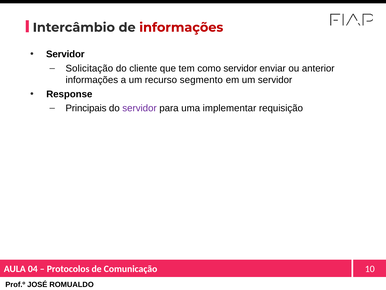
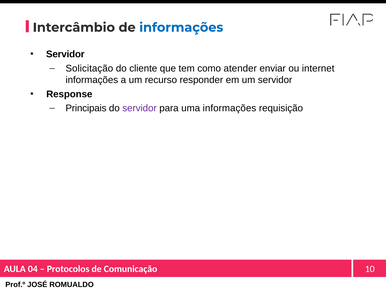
informações at (181, 27) colour: red -> blue
como servidor: servidor -> atender
anterior: anterior -> internet
segmento: segmento -> responder
uma implementar: implementar -> informações
